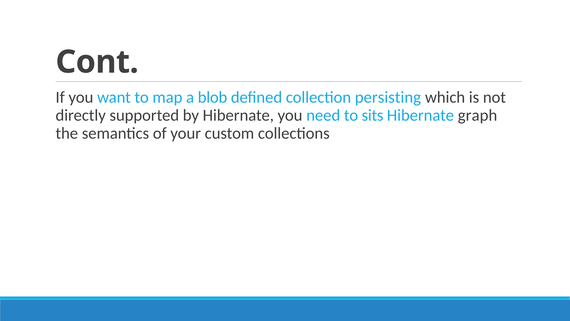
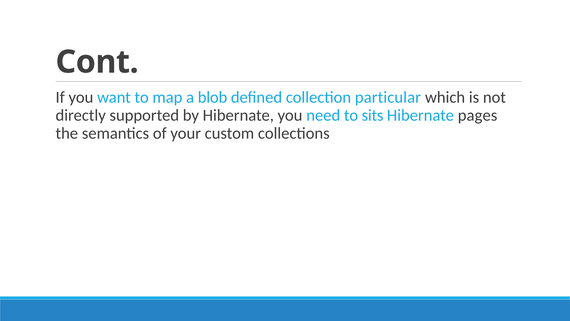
persisting: persisting -> particular
graph: graph -> pages
